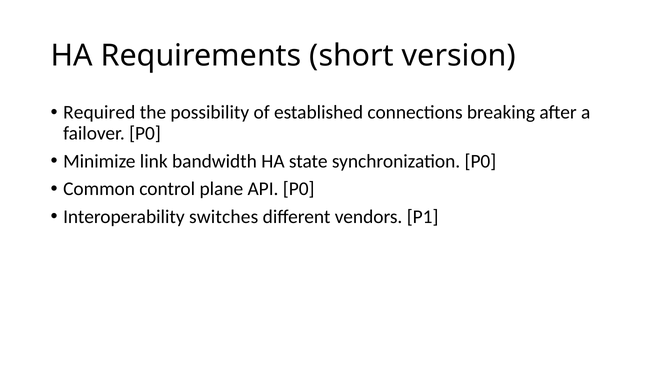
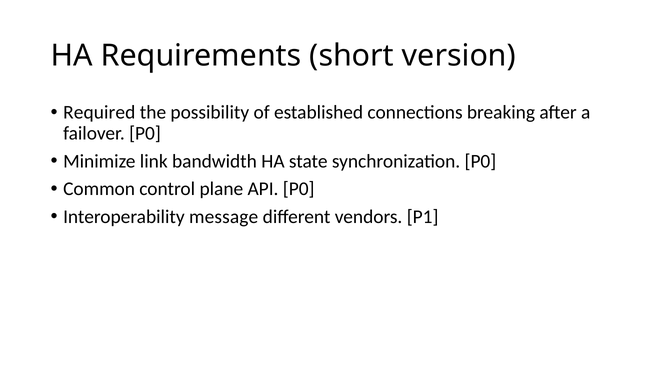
switches: switches -> message
